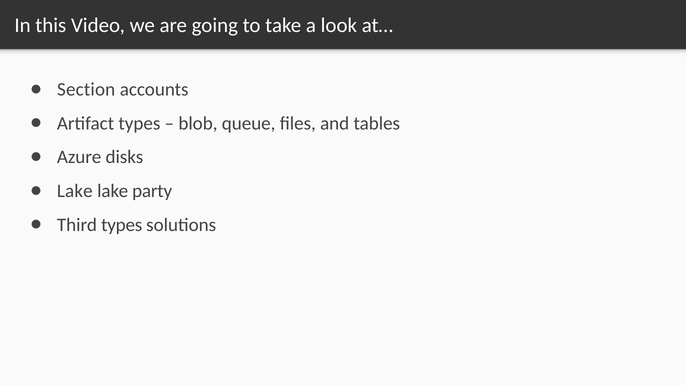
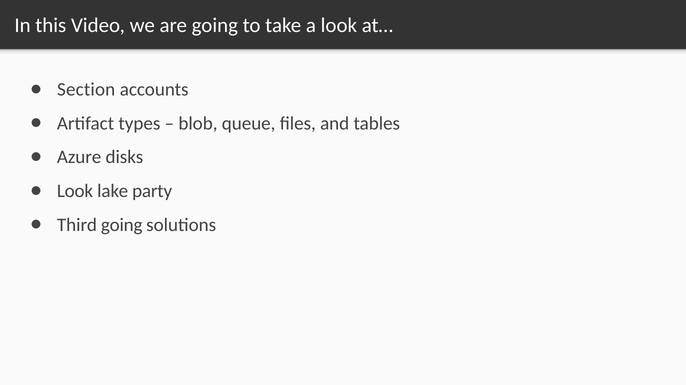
Lake at (75, 191): Lake -> Look
Third types: types -> going
